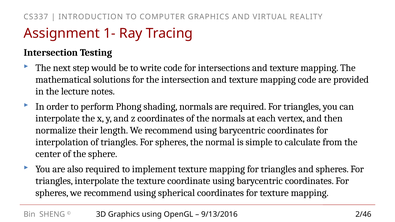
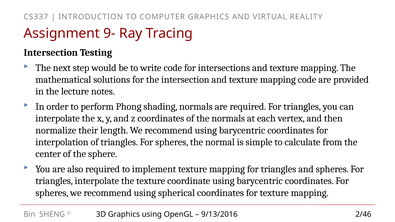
1-: 1- -> 9-
